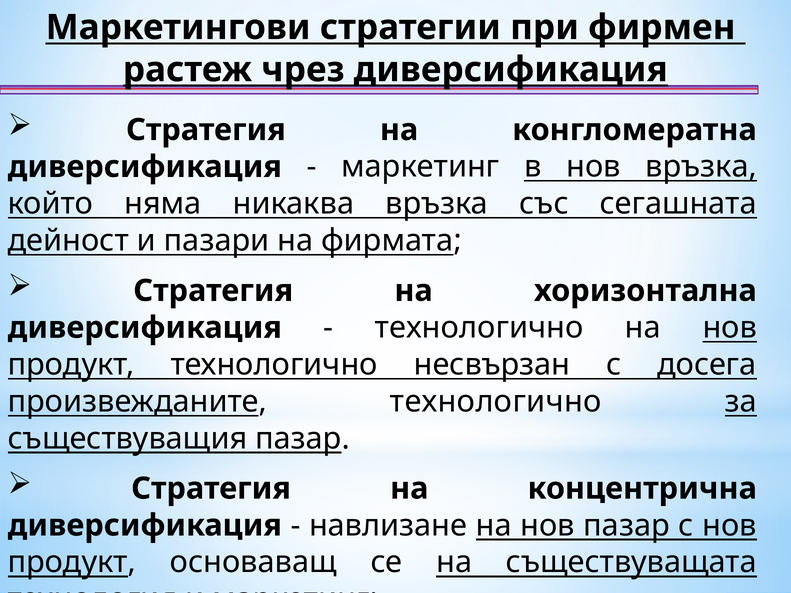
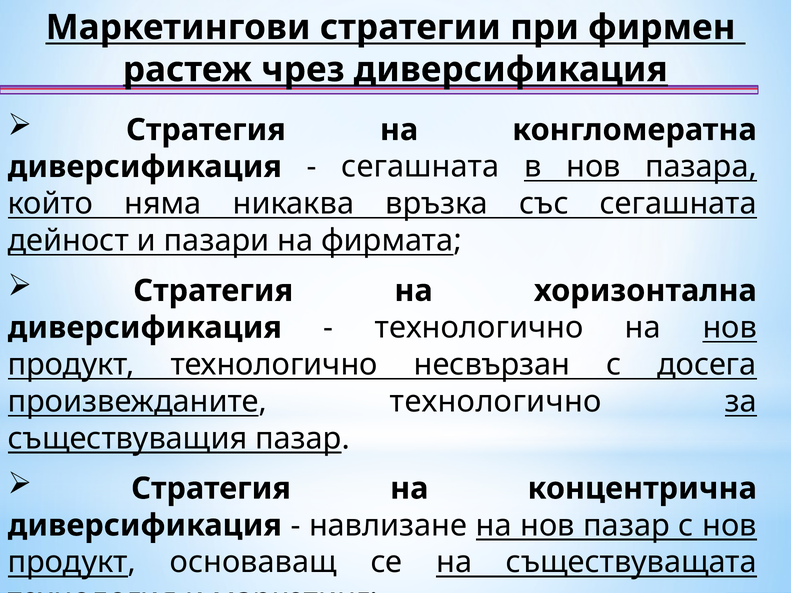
маркетинг at (420, 167): маркетинг -> сегашната
нов връзка: връзка -> пазара
